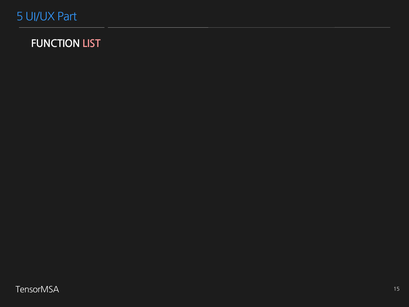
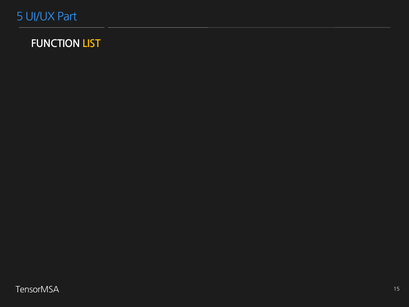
LIST colour: pink -> yellow
